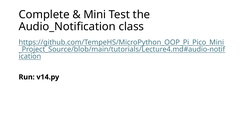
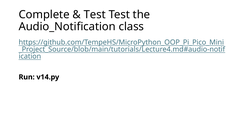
Mini at (95, 15): Mini -> Test
